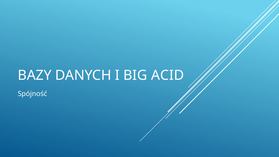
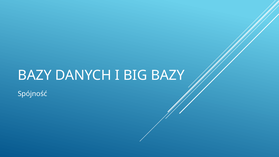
BIG ACID: ACID -> BAZY
